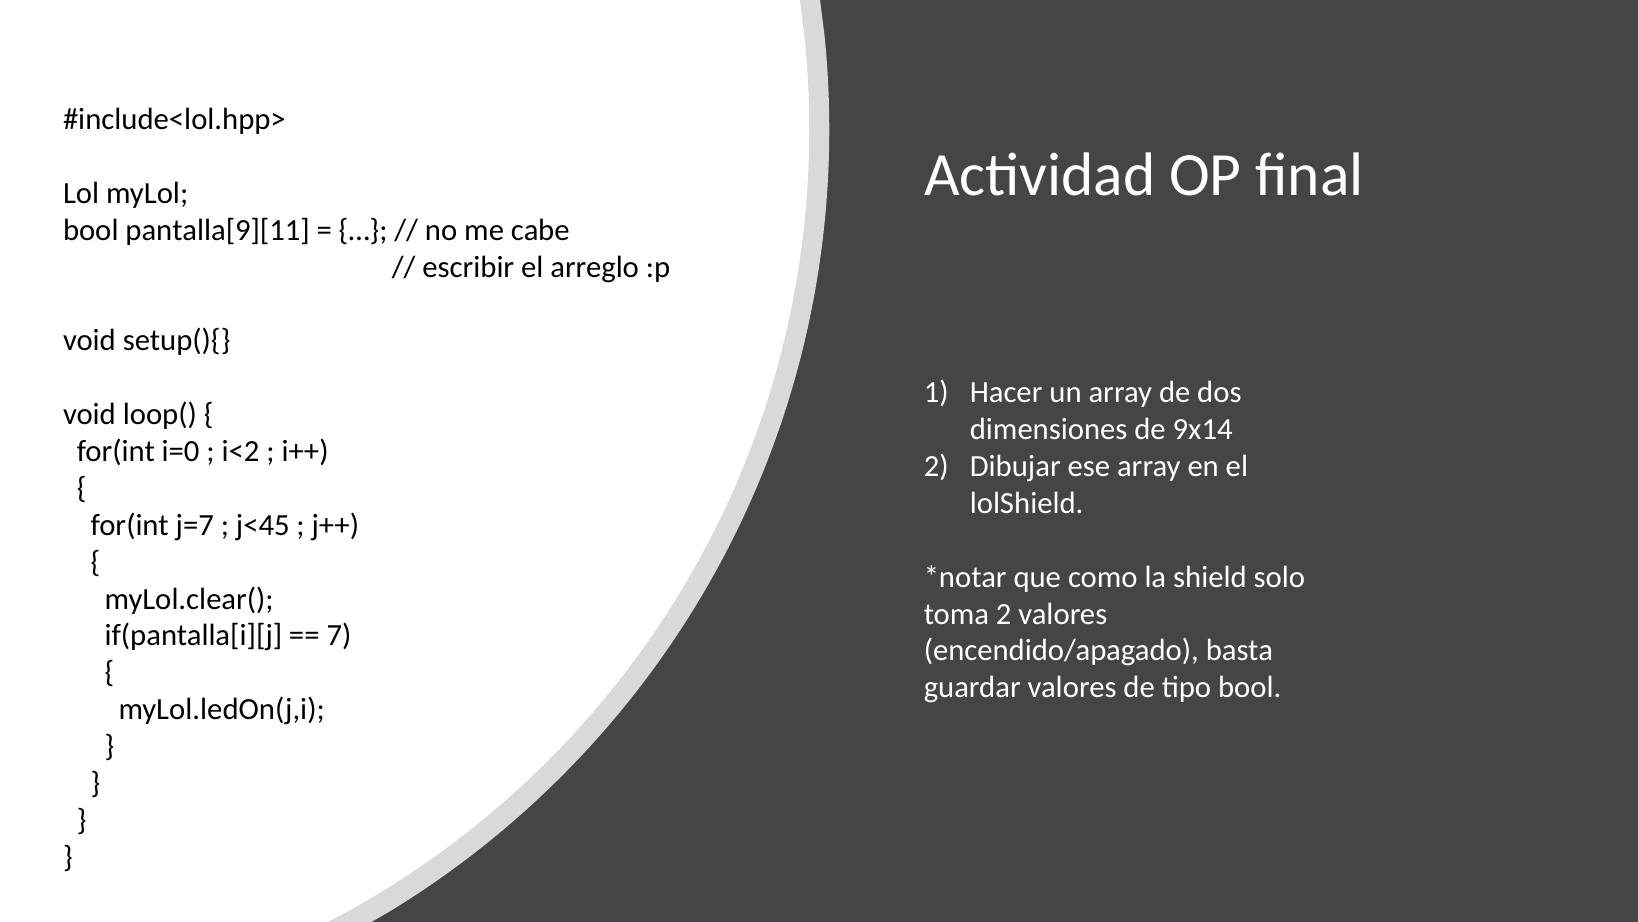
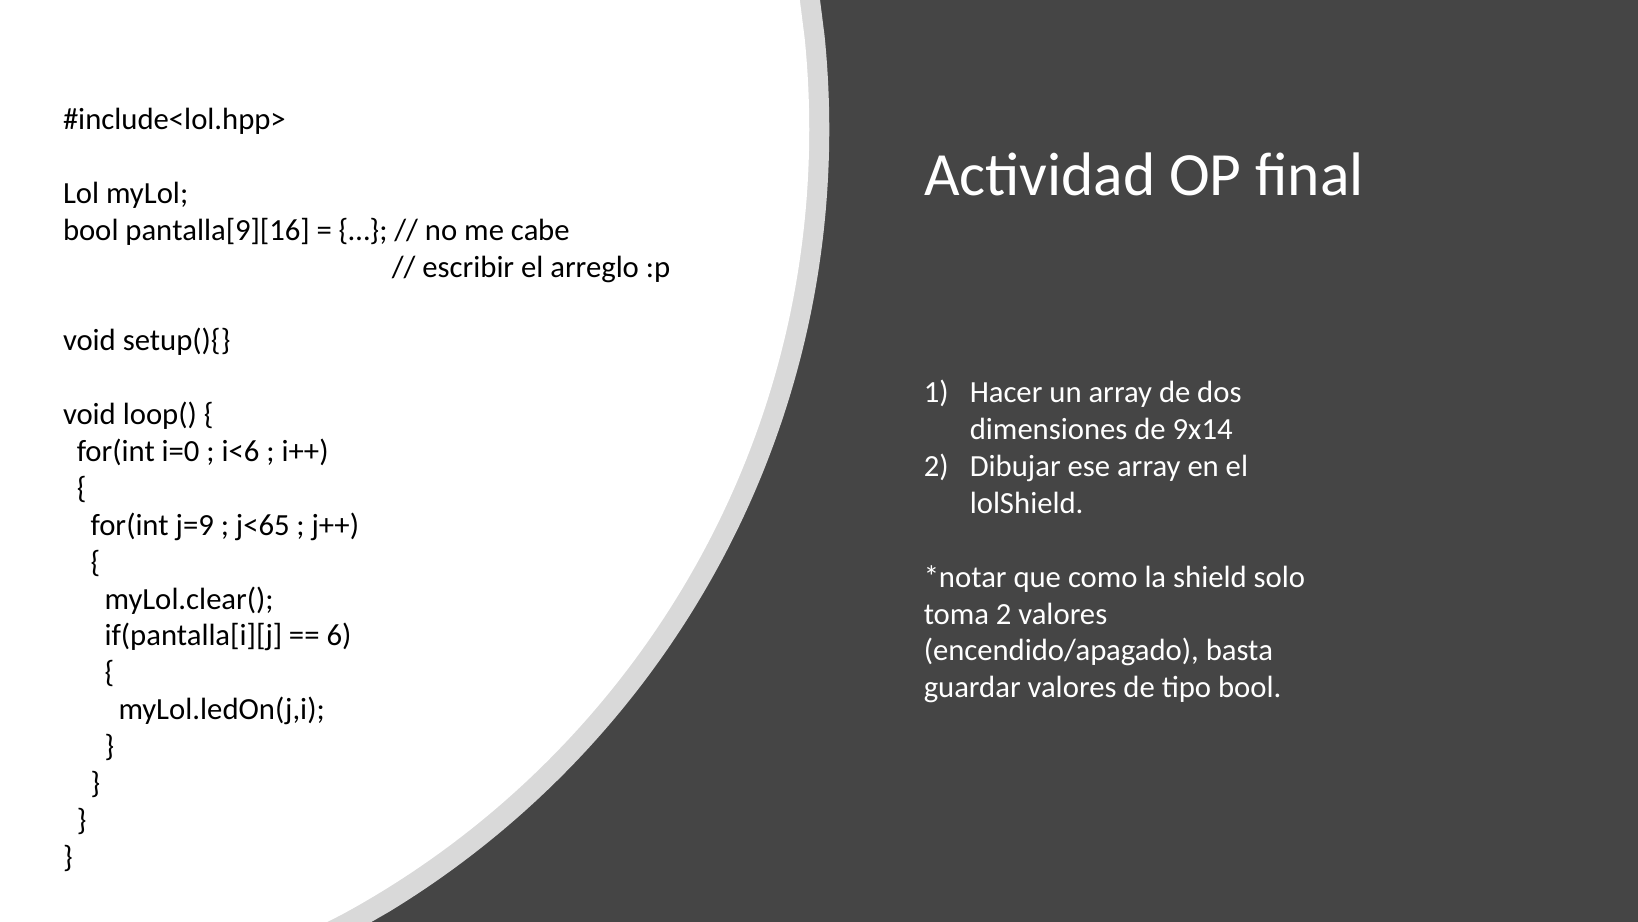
pantalla[9][11: pantalla[9][11 -> pantalla[9][16
i<2: i<2 -> i<6
j=7: j=7 -> j=9
j<45: j<45 -> j<65
7: 7 -> 6
